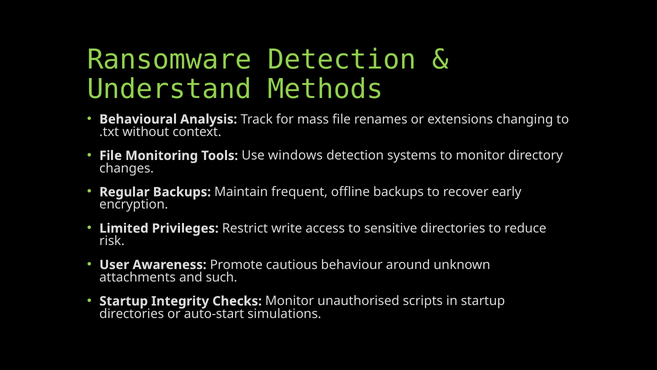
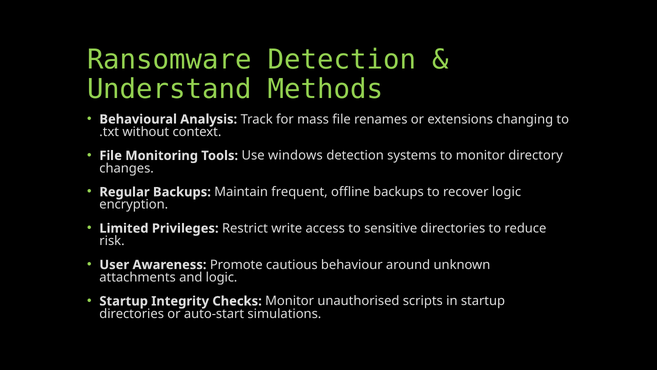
recover early: early -> logic
and such: such -> logic
